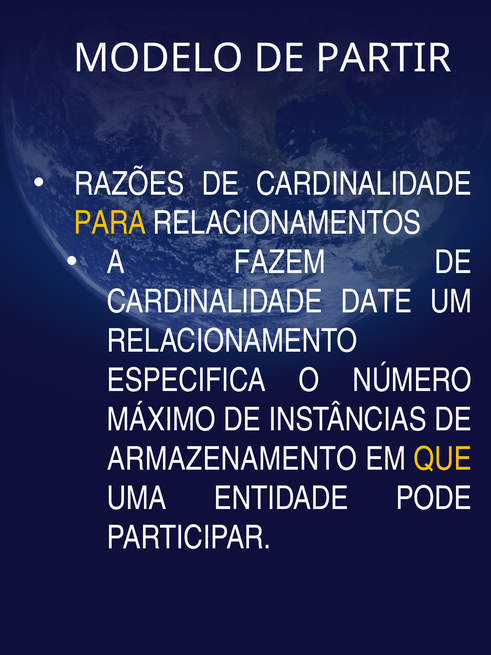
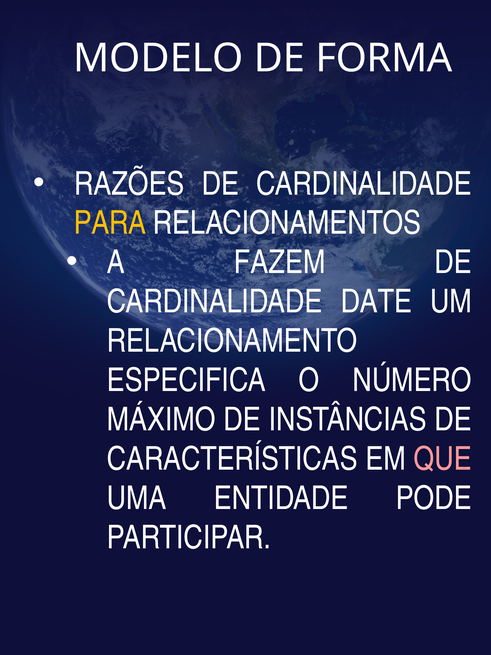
PARTIR: PARTIR -> FORMA
ARMAZENAMENTO: ARMAZENAMENTO -> CARACTERÍSTICAS
QUE colour: yellow -> pink
